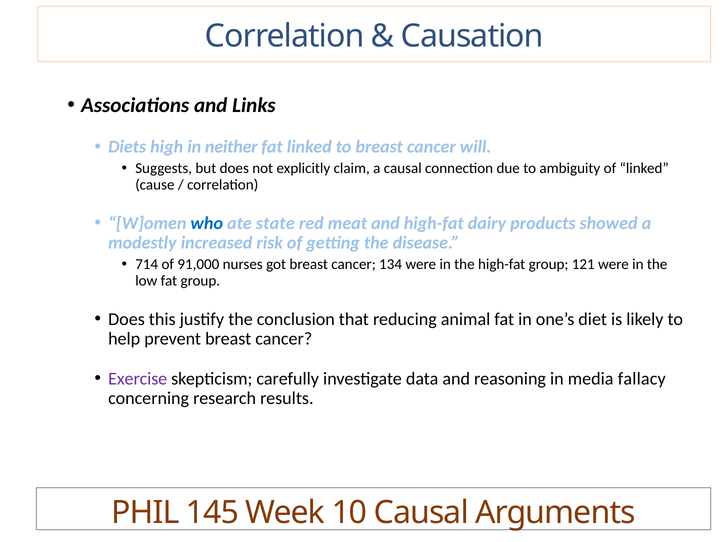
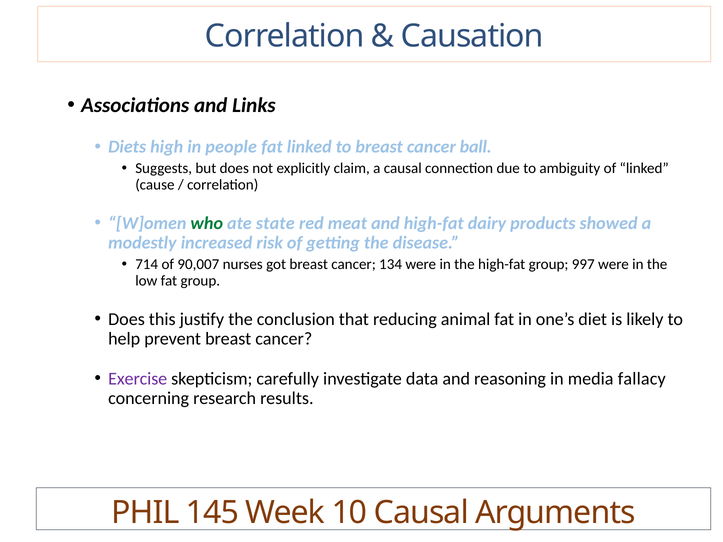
neither: neither -> people
will: will -> ball
who colour: blue -> green
91,000: 91,000 -> 90,007
121: 121 -> 997
